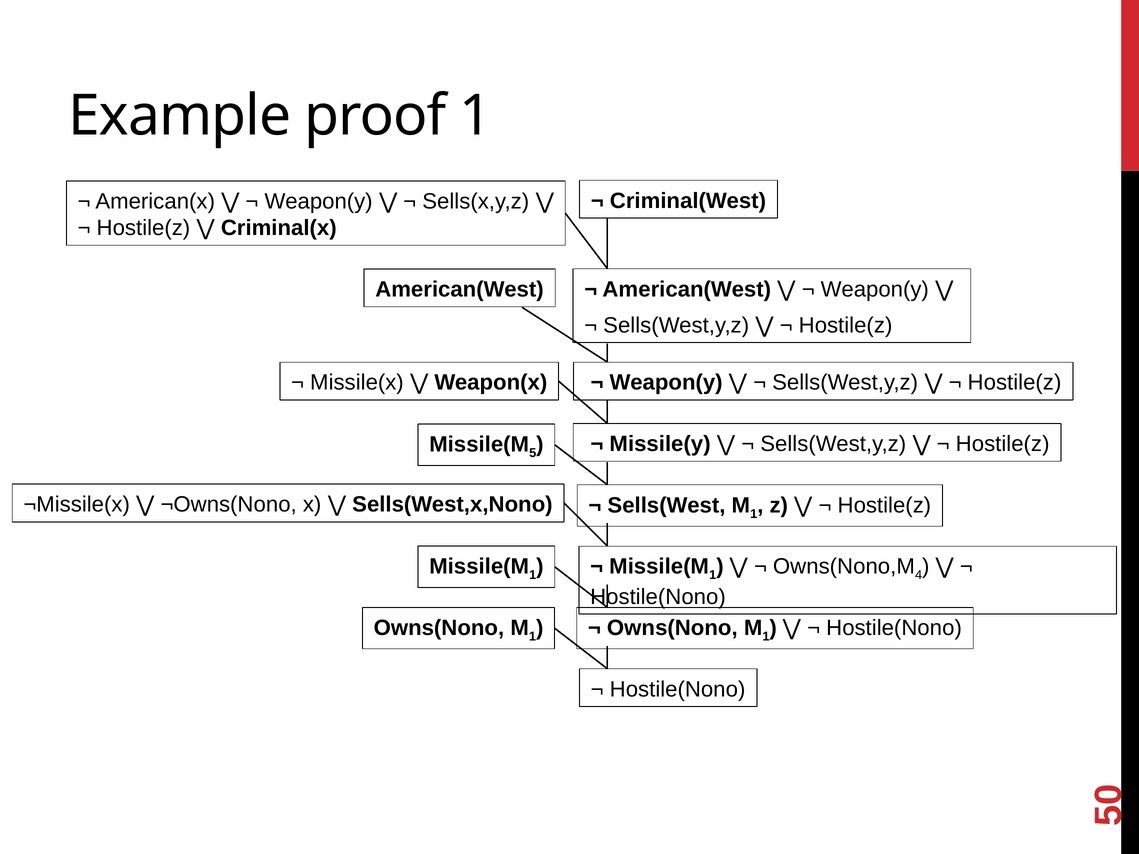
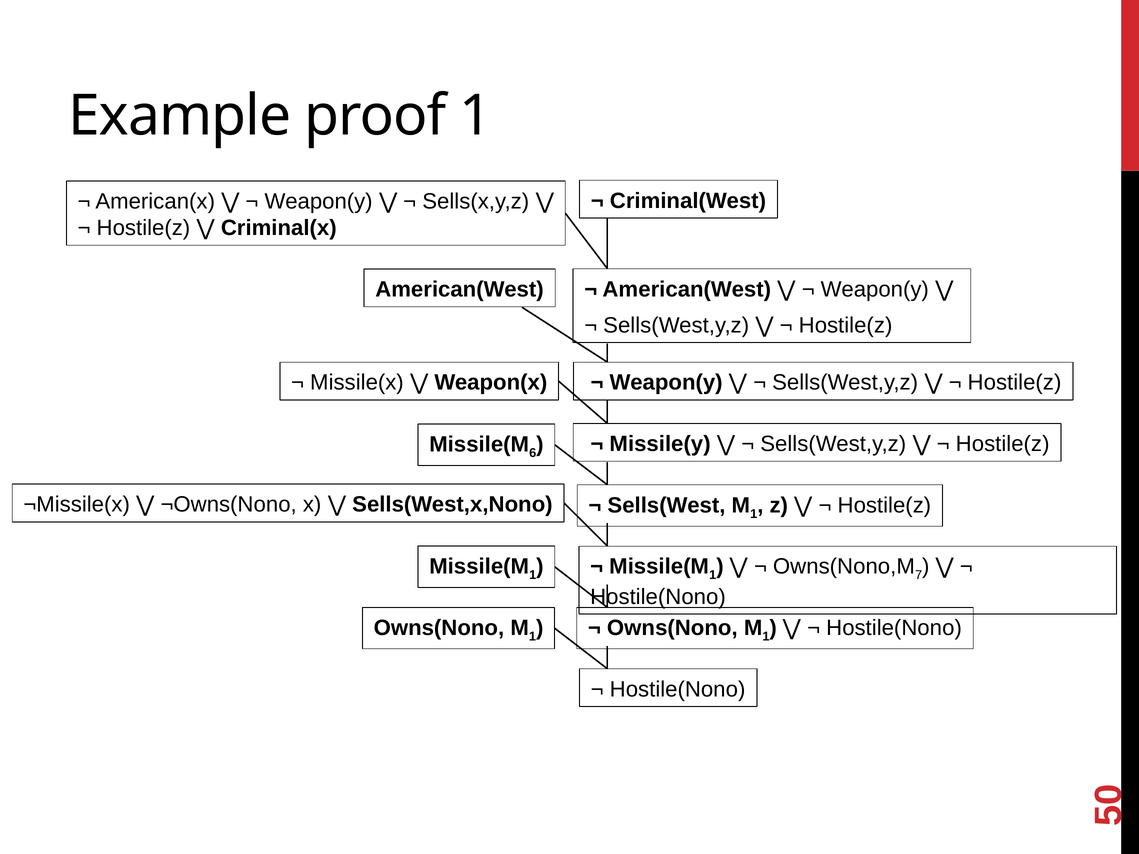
5 at (533, 453): 5 -> 6
4: 4 -> 7
